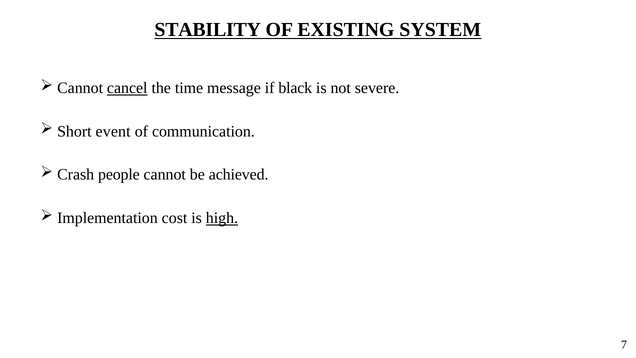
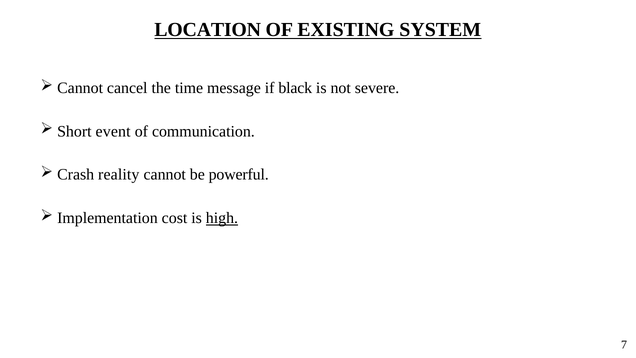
STABILITY: STABILITY -> LOCATION
cancel underline: present -> none
people: people -> reality
achieved: achieved -> powerful
